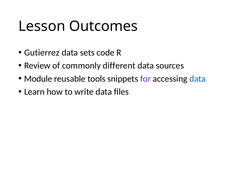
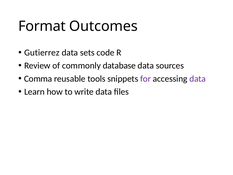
Lesson: Lesson -> Format
different: different -> database
Module: Module -> Comma
data at (198, 79) colour: blue -> purple
